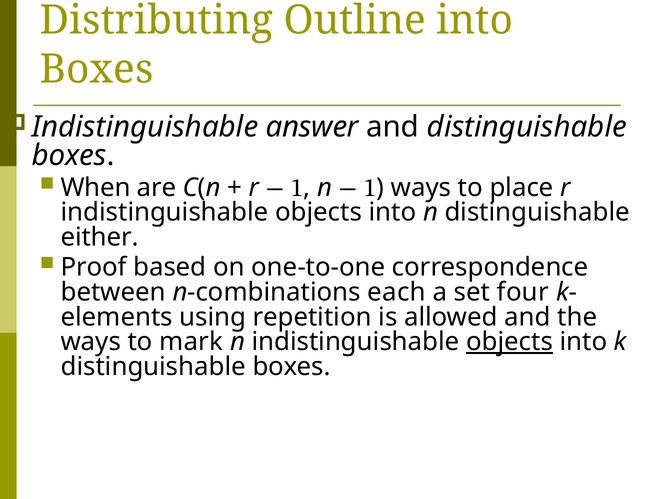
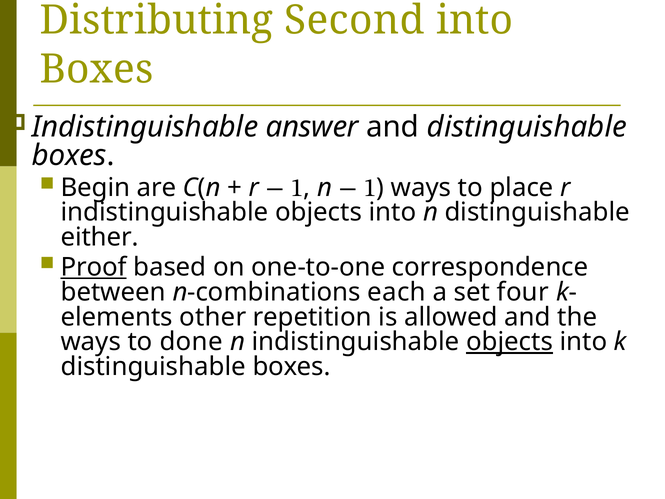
Outline: Outline -> Second
When: When -> Begin
Proof underline: none -> present
using: using -> other
mark: mark -> done
